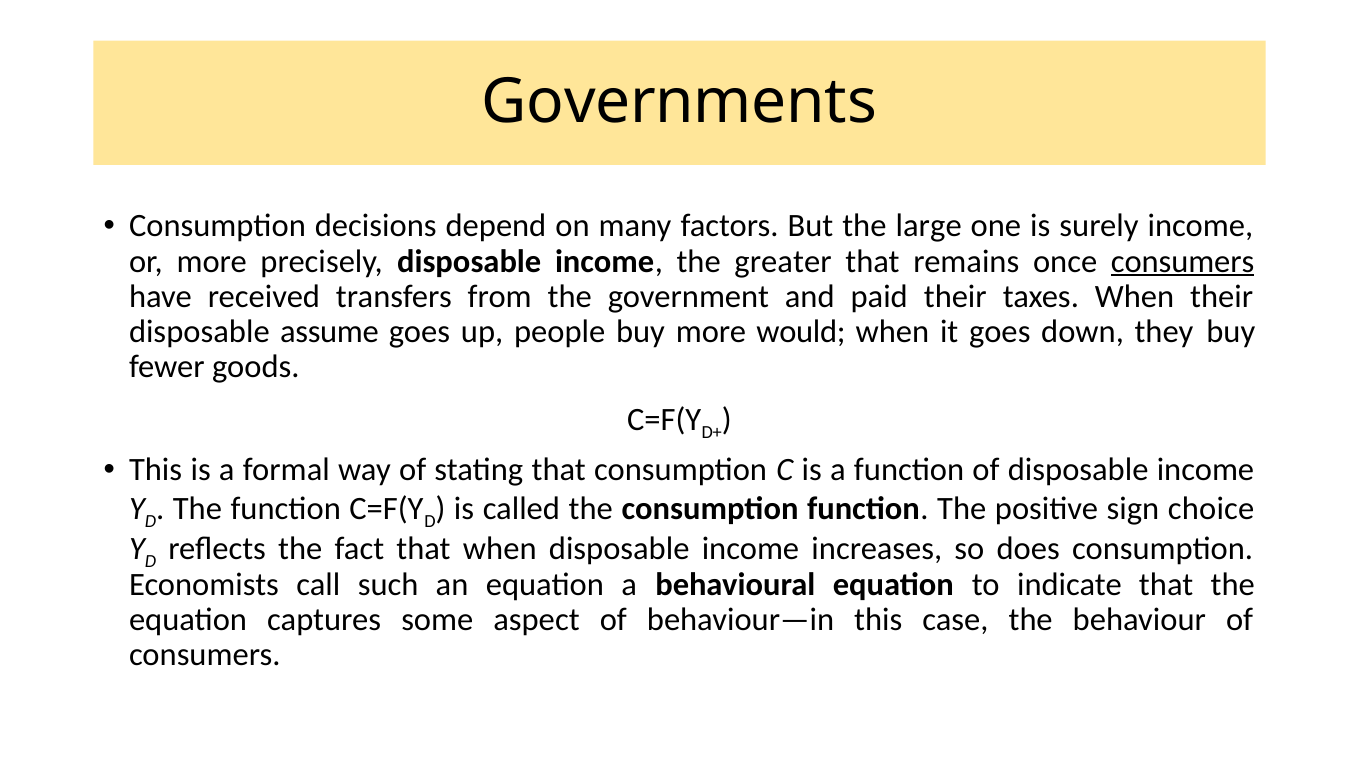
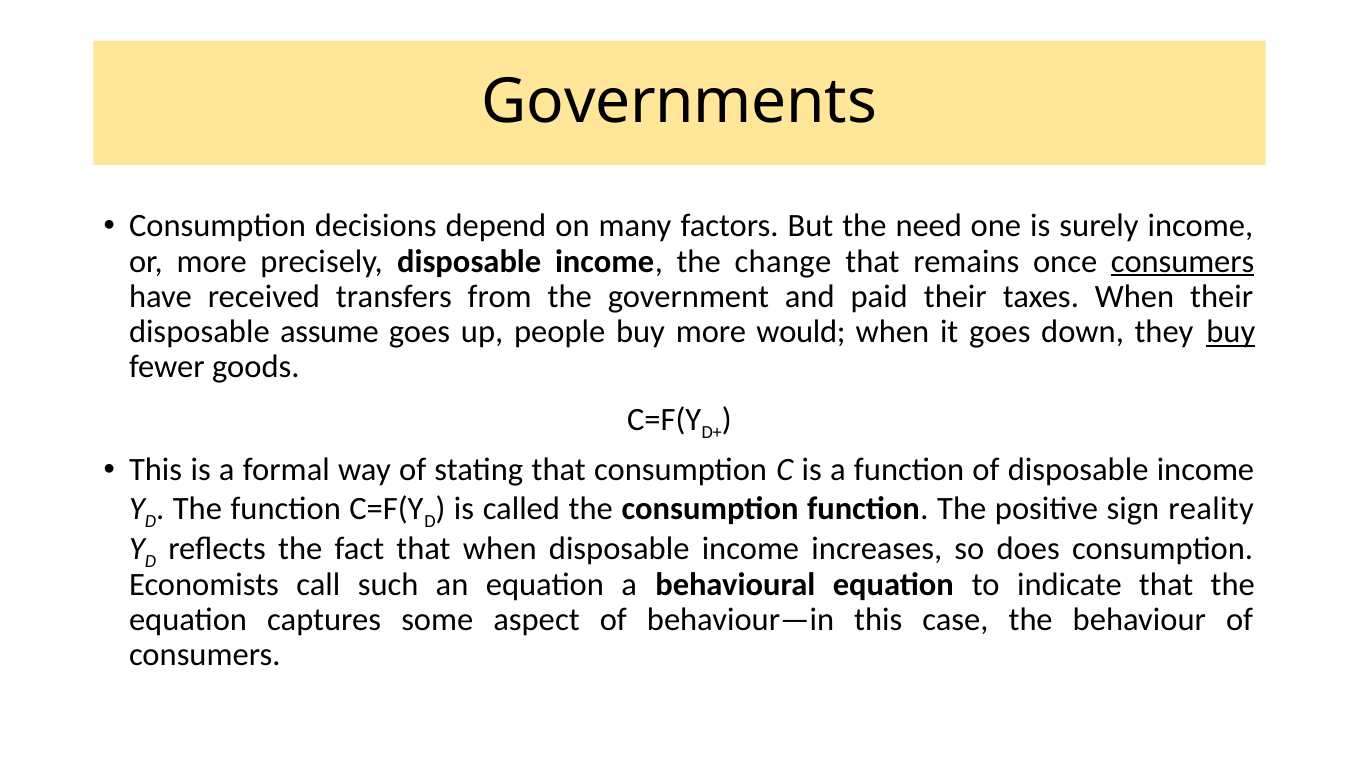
large: large -> need
greater: greater -> change
buy at (1231, 331) underline: none -> present
choice: choice -> reality
